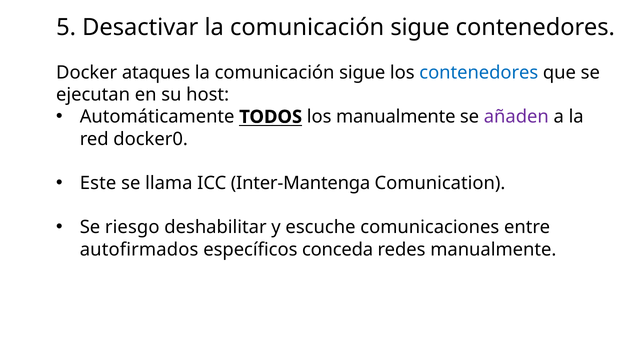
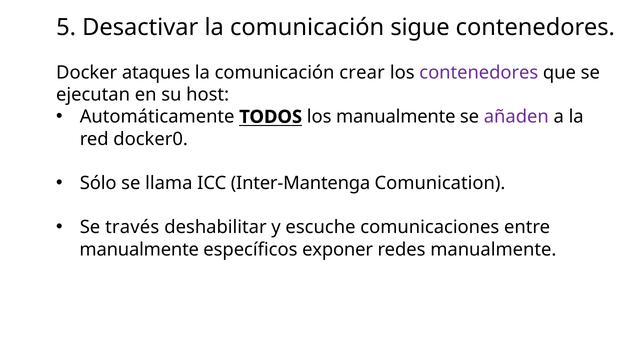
sigue at (362, 73): sigue -> crear
contenedores at (479, 73) colour: blue -> purple
Este: Este -> Sólo
riesgo: riesgo -> través
autofirmados at (139, 249): autofirmados -> manualmente
conceda: conceda -> exponer
